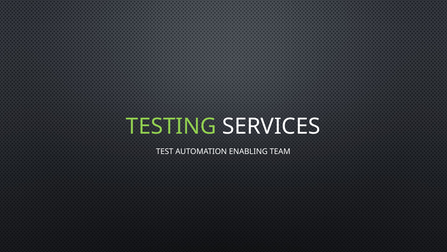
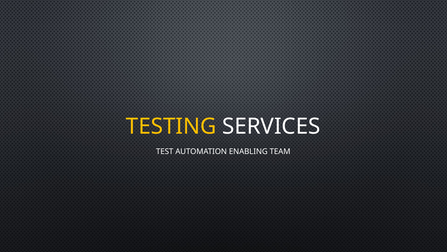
TESTING colour: light green -> yellow
